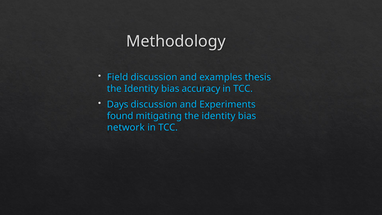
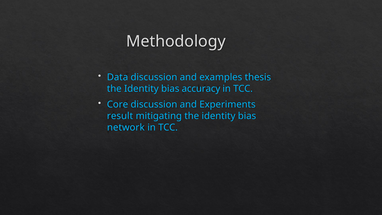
Field: Field -> Data
Days: Days -> Core
found: found -> result
